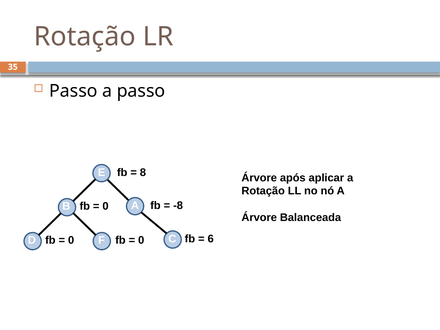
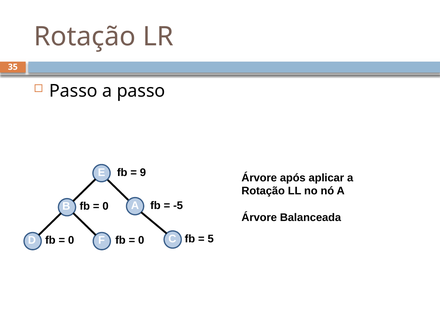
8: 8 -> 9
-8: -8 -> -5
6: 6 -> 5
